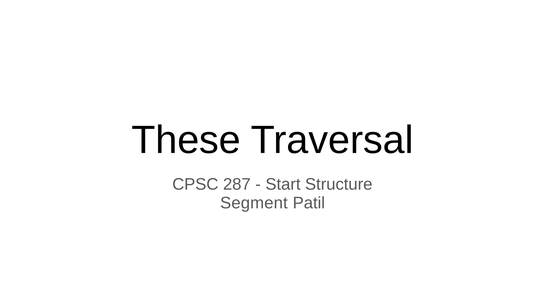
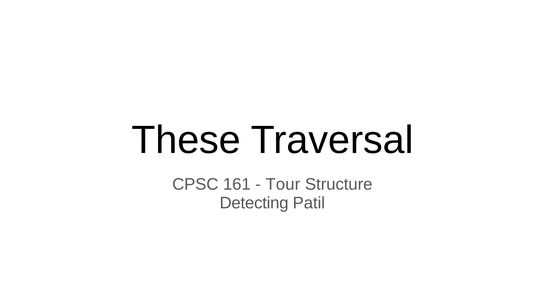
287: 287 -> 161
Start: Start -> Tour
Segment: Segment -> Detecting
